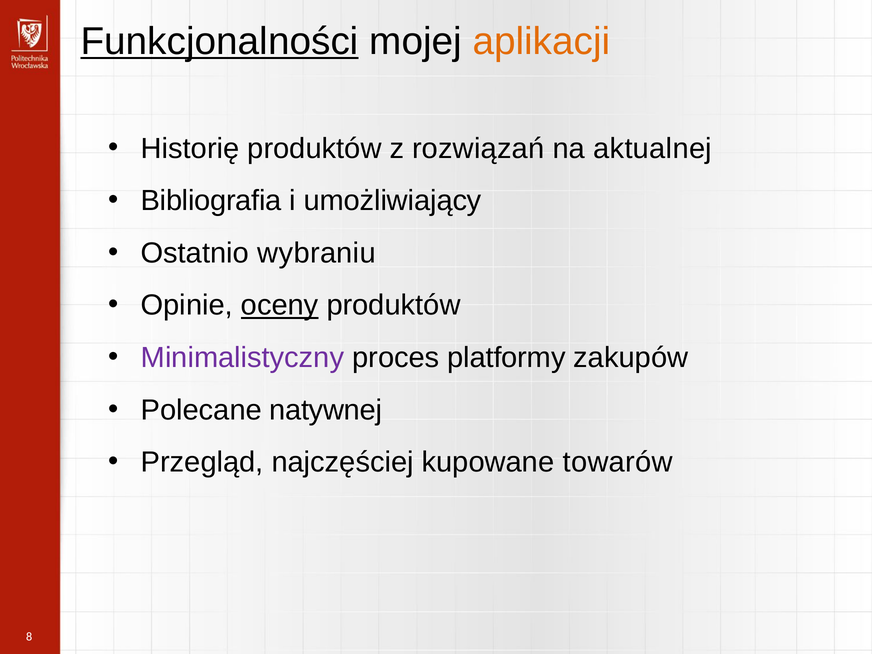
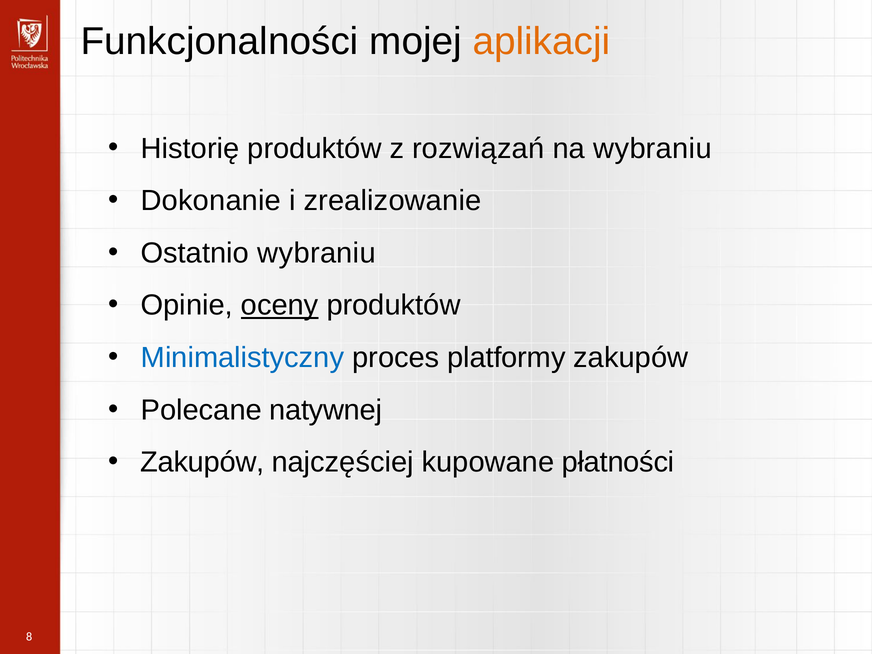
Funkcjonalności underline: present -> none
na aktualnej: aktualnej -> wybraniu
Bibliografia: Bibliografia -> Dokonanie
umożliwiający: umożliwiający -> zrealizowanie
Minimalistyczny colour: purple -> blue
Przegląd at (202, 462): Przegląd -> Zakupów
towarów: towarów -> płatności
